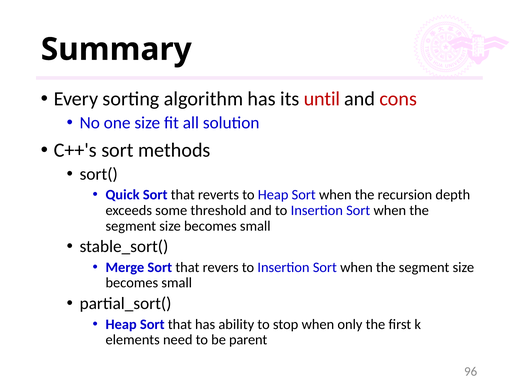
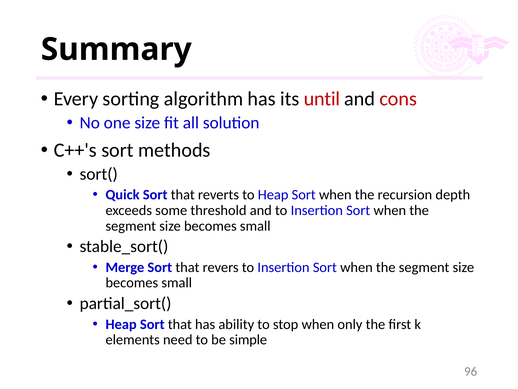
parent: parent -> simple
